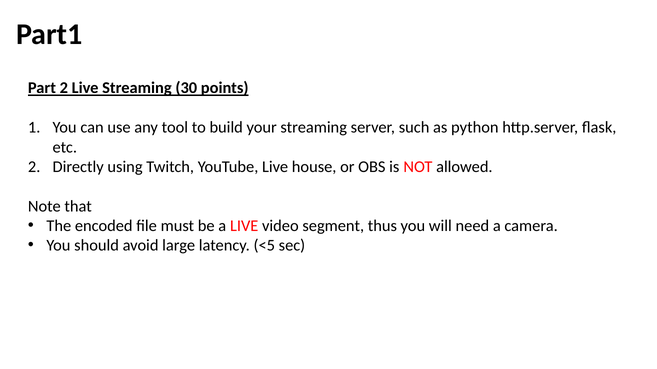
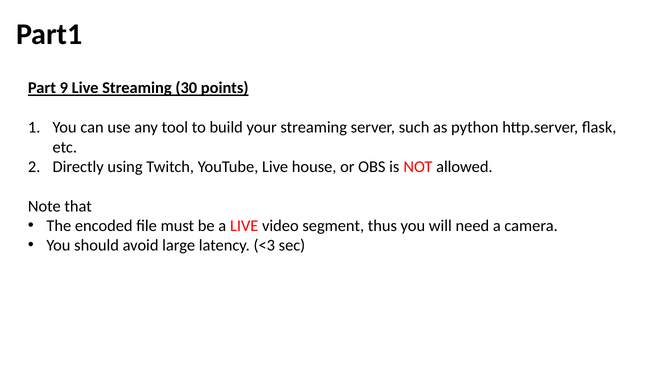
Part 2: 2 -> 9
<5: <5 -> <3
